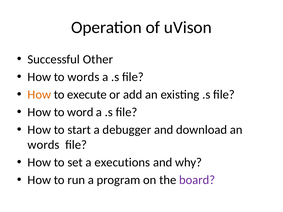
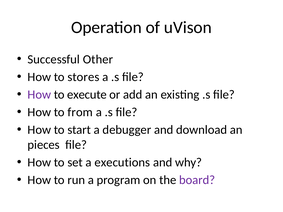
to words: words -> stores
How at (39, 95) colour: orange -> purple
word: word -> from
words at (44, 145): words -> pieces
